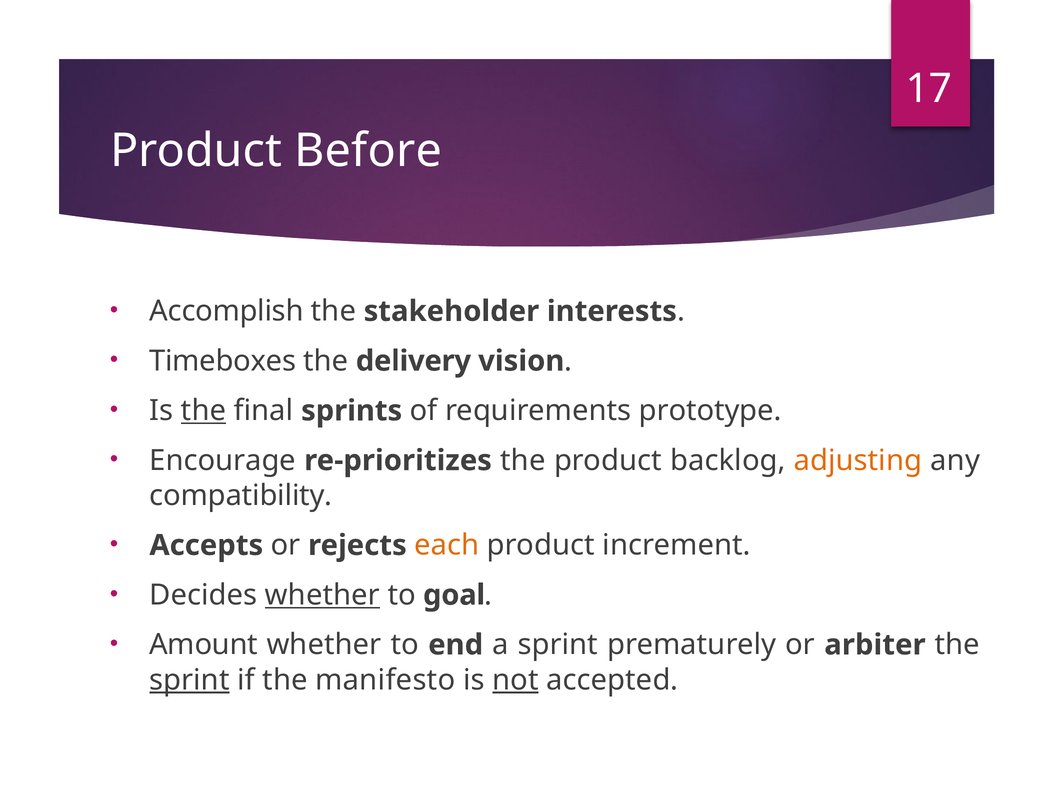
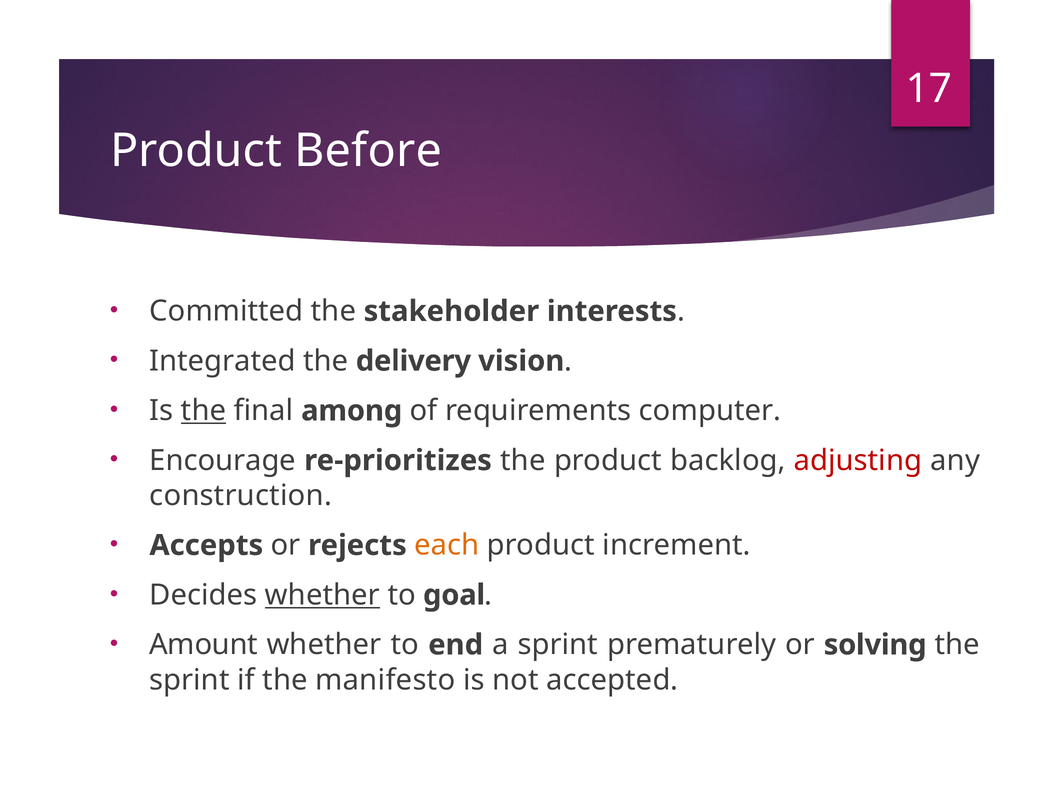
Accomplish: Accomplish -> Committed
Timeboxes: Timeboxes -> Integrated
sprints: sprints -> among
prototype: prototype -> computer
adjusting colour: orange -> red
compatibility: compatibility -> construction
arbiter: arbiter -> solving
sprint at (190, 680) underline: present -> none
not underline: present -> none
